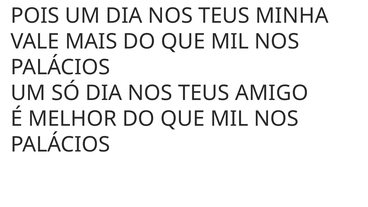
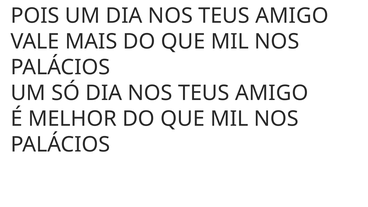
MINHA at (292, 16): MINHA -> AMIGO
